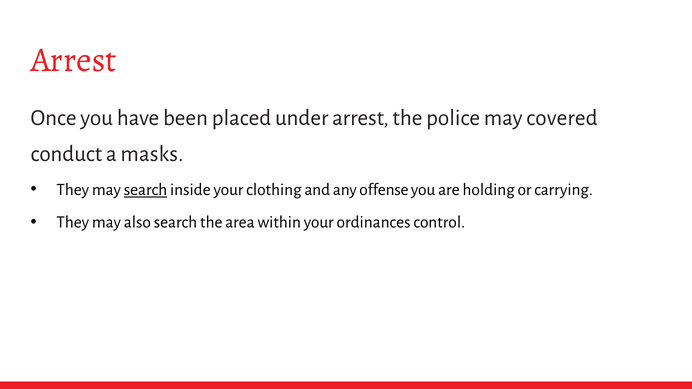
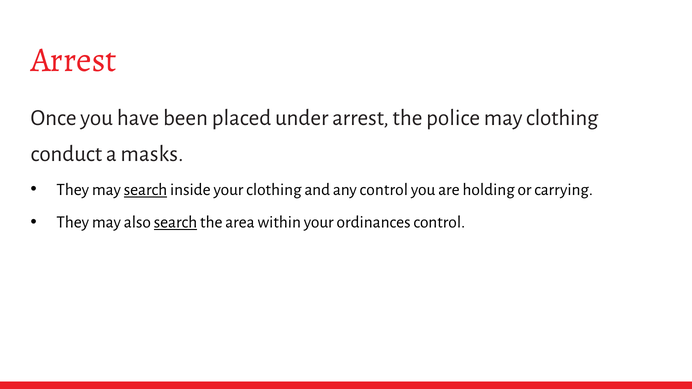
may covered: covered -> clothing
any offense: offense -> control
search at (175, 222) underline: none -> present
